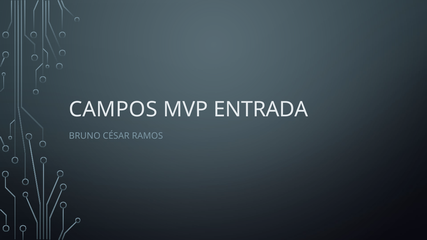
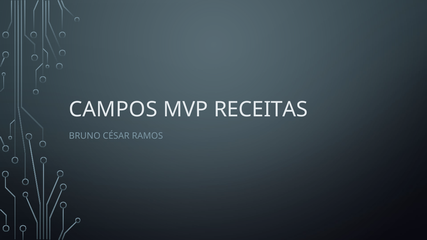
ENTRADA: ENTRADA -> RECEITAS
